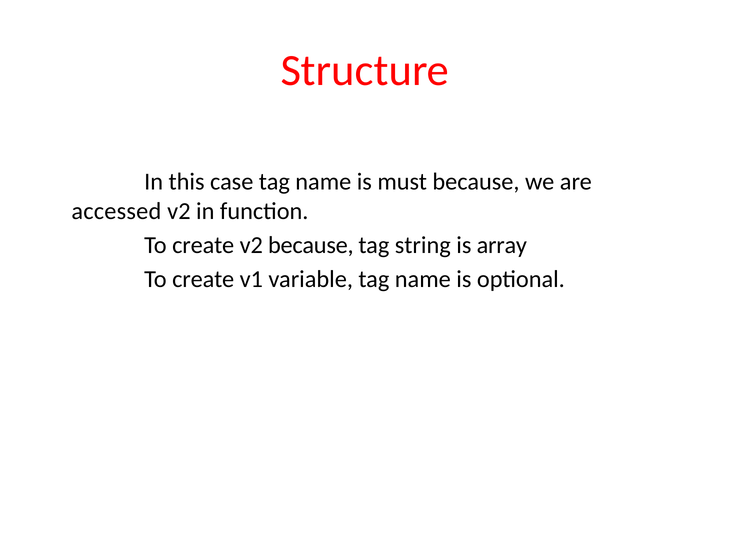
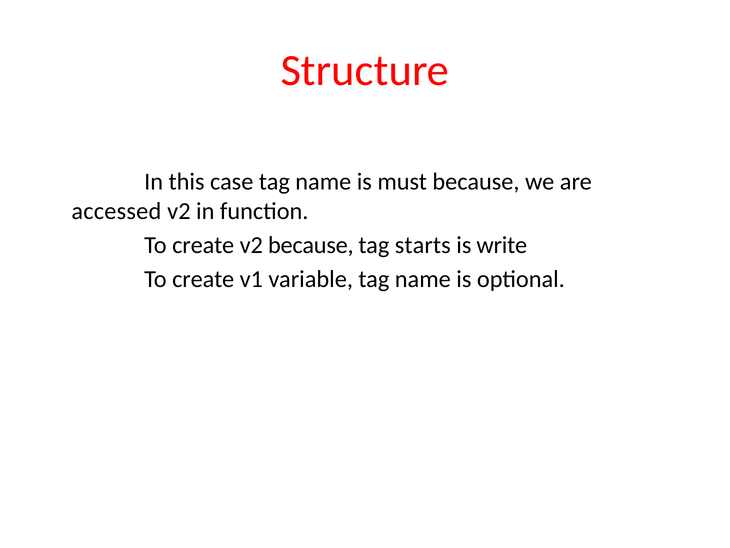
string: string -> starts
array: array -> write
